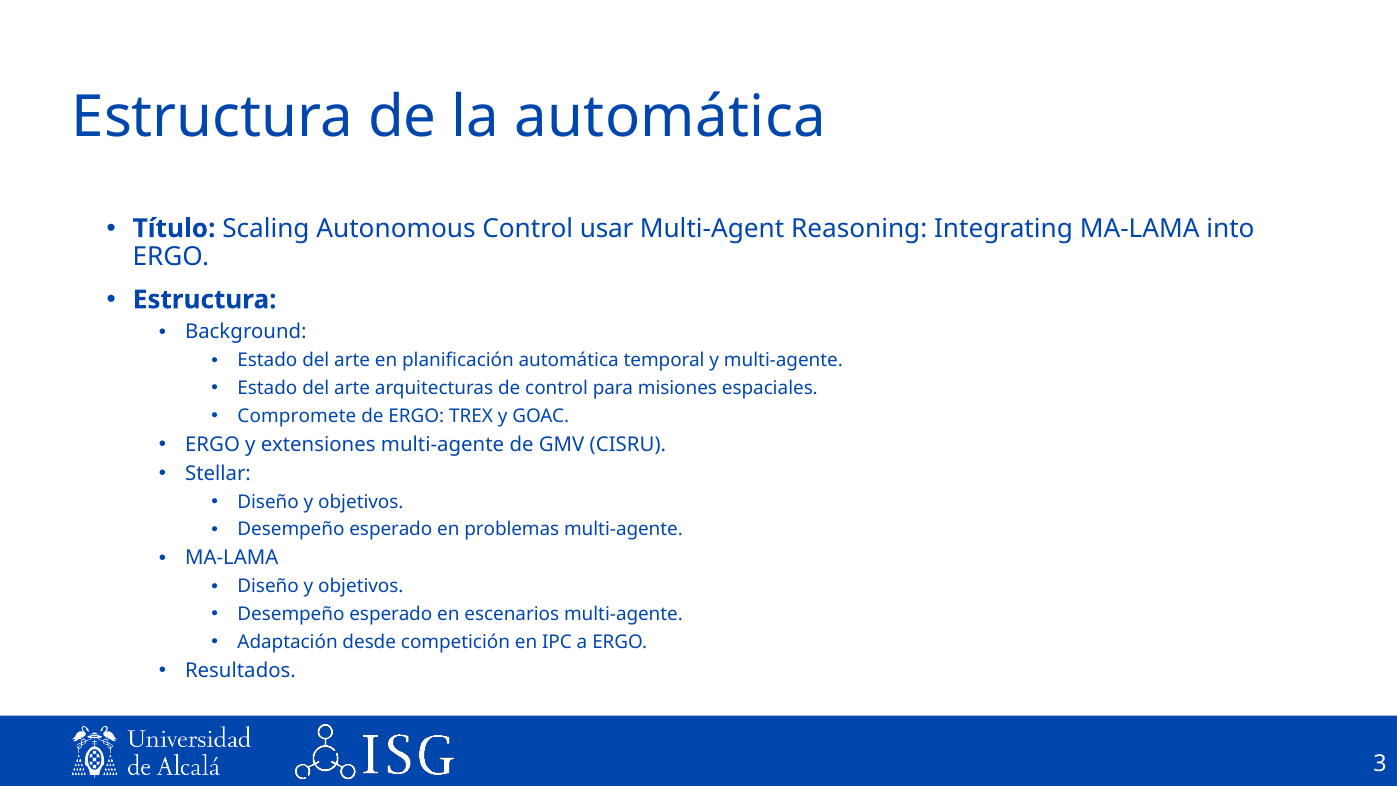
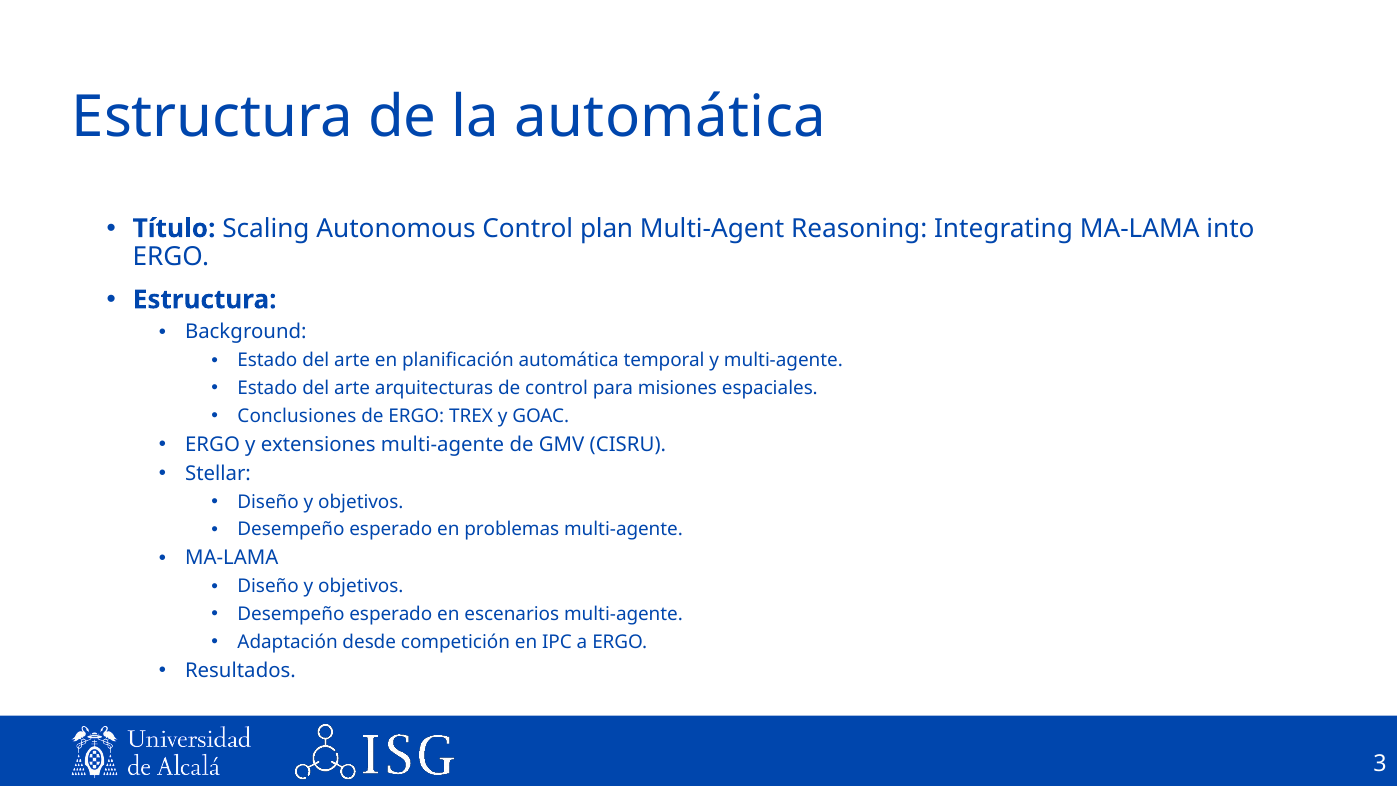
usar: usar -> plan
Compromete: Compromete -> Conclusiones
